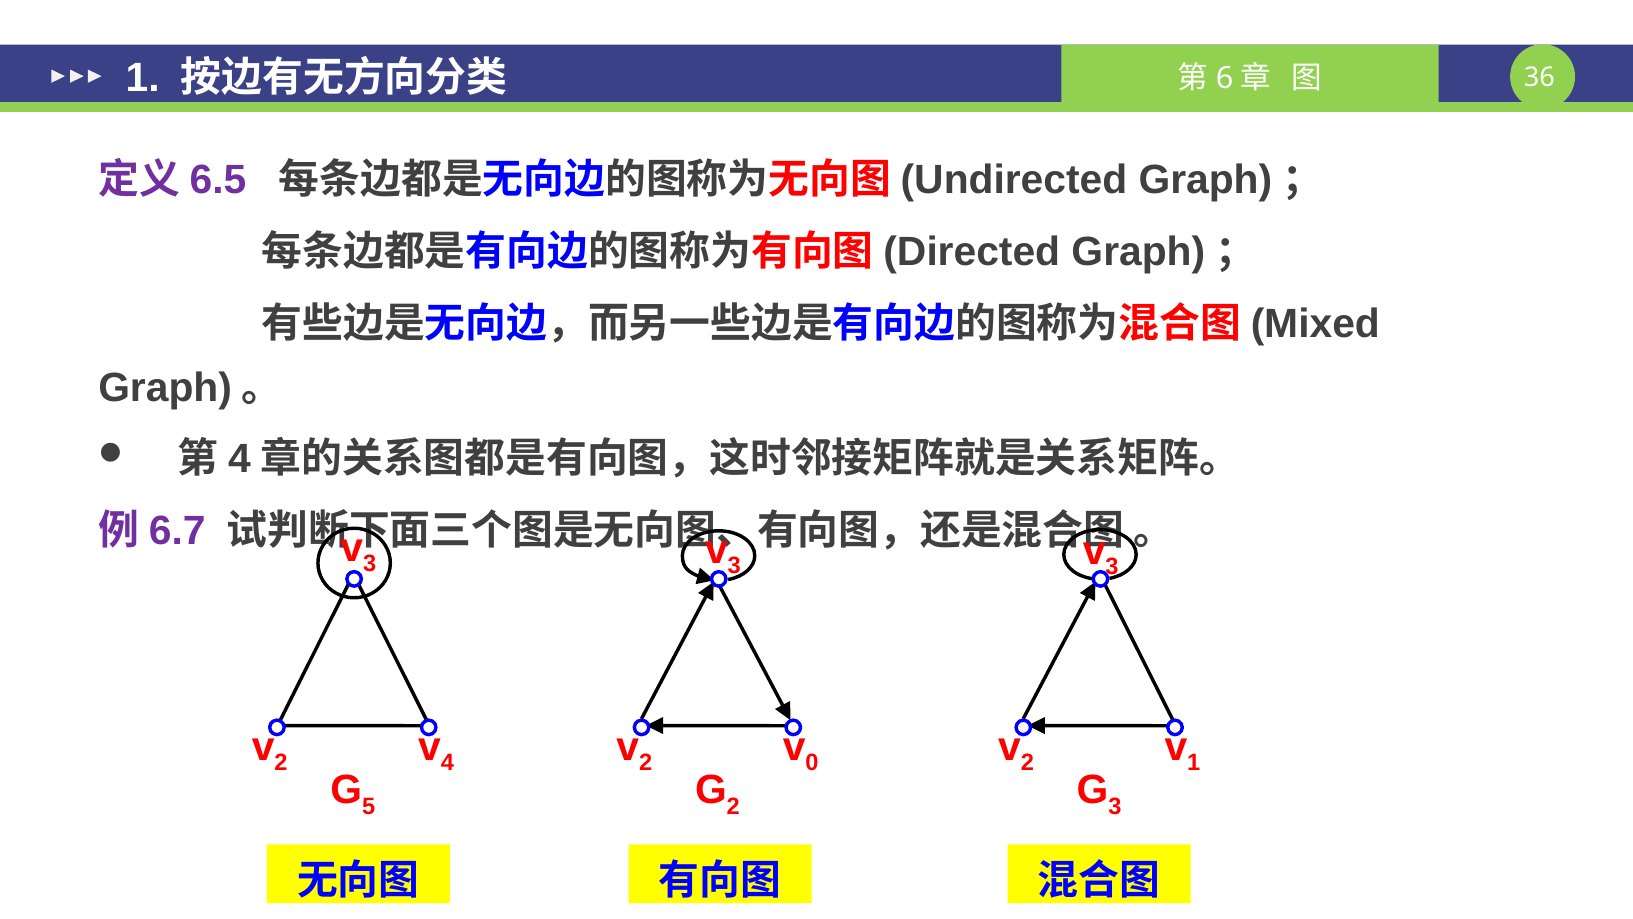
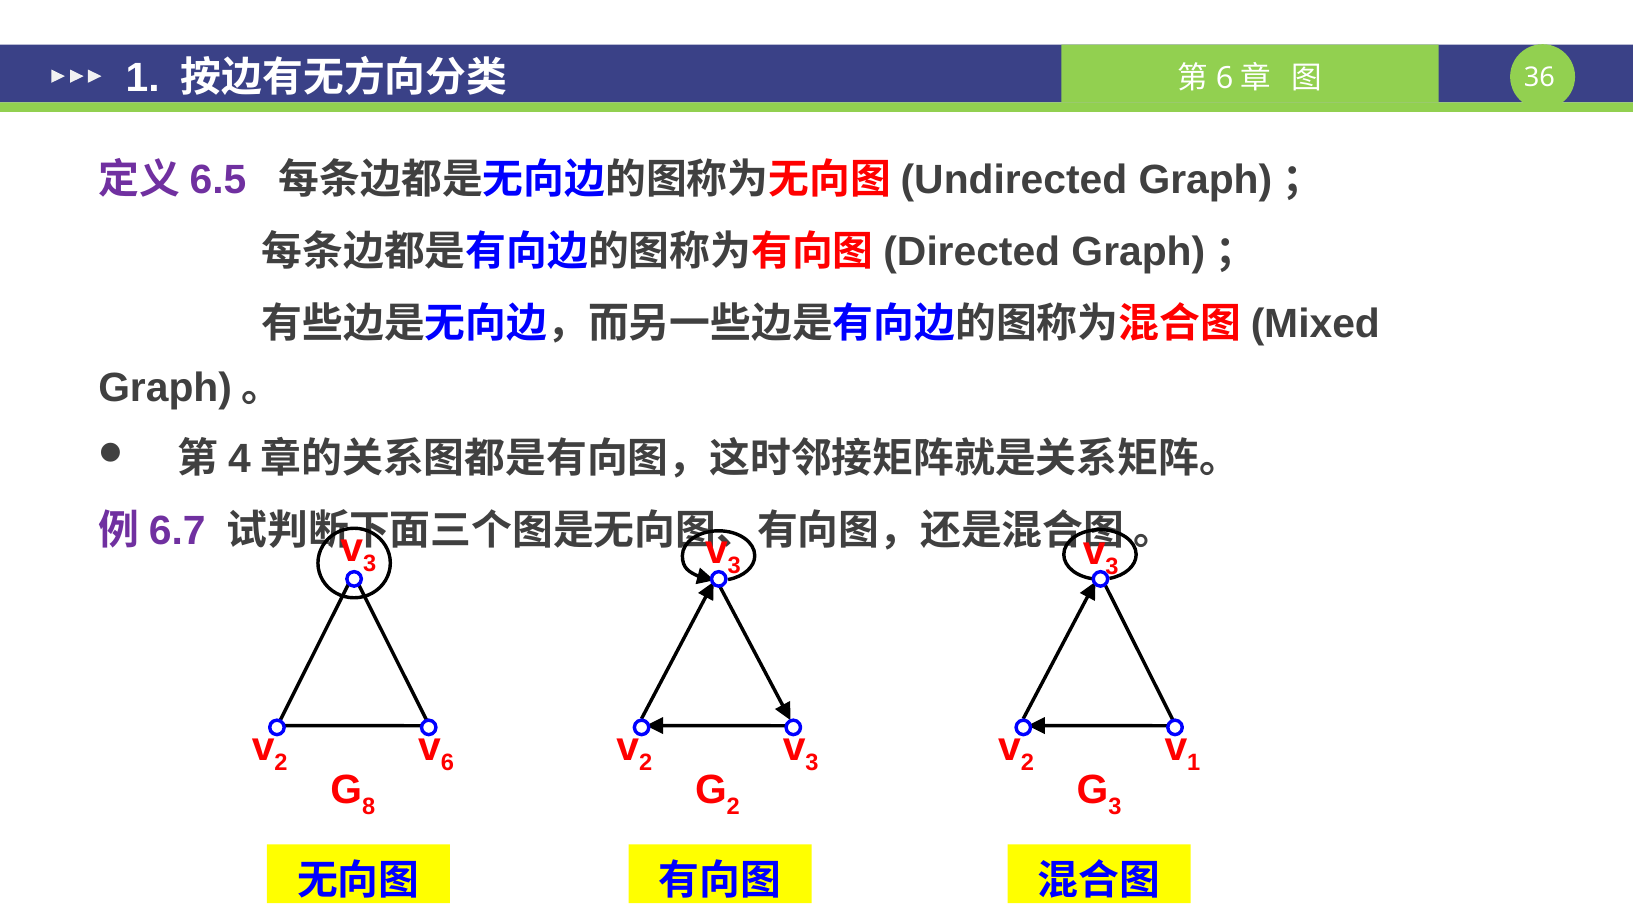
4: 4 -> 6
0 at (812, 762): 0 -> 3
5: 5 -> 8
